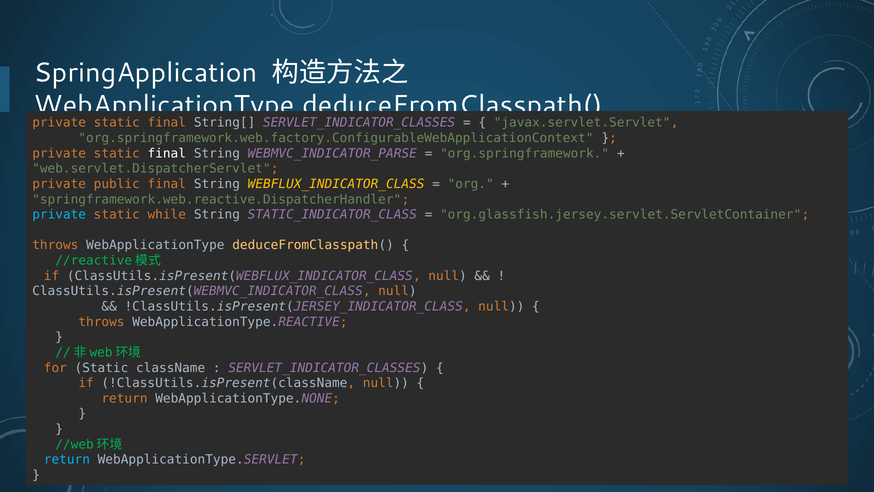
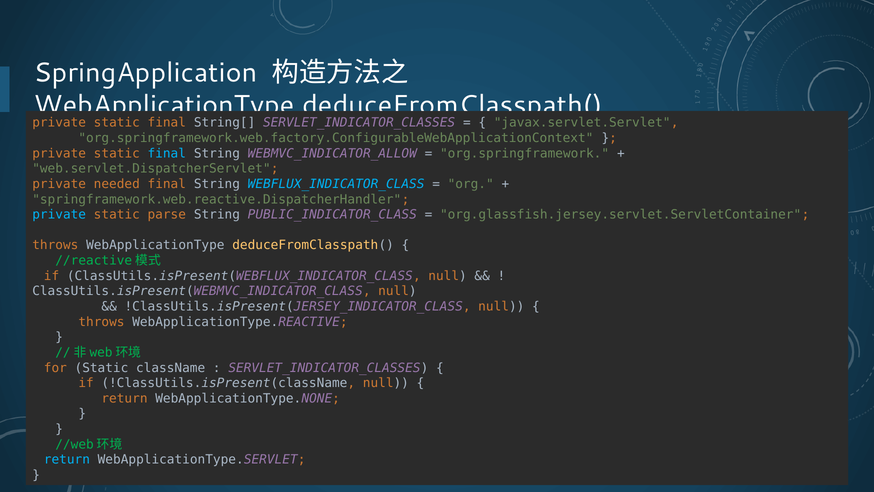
final at (167, 153) colour: white -> light blue
WEBMVC_INDICATOR_PARSE: WEBMVC_INDICATOR_PARSE -> WEBMVC_INDICATOR_ALLOW
public: public -> needed
WEBFLUX_INDICATOR_CLASS colour: yellow -> light blue
while: while -> parse
STATIC_INDICATOR_CLASS: STATIC_INDICATOR_CLASS -> PUBLIC_INDICATOR_CLASS
